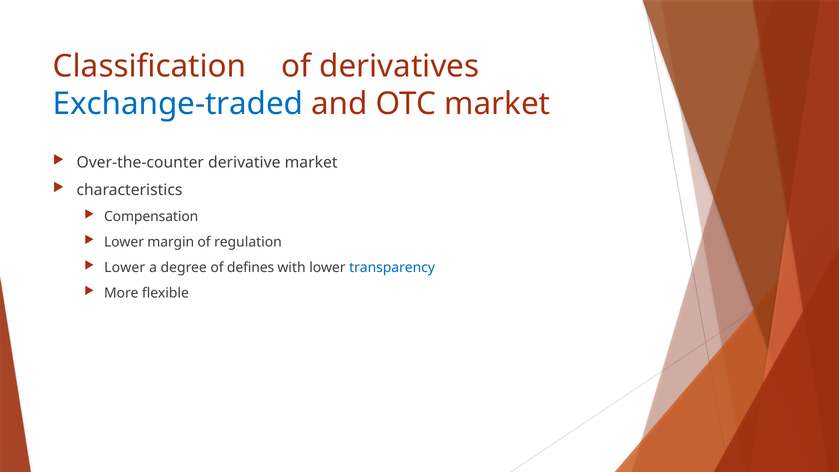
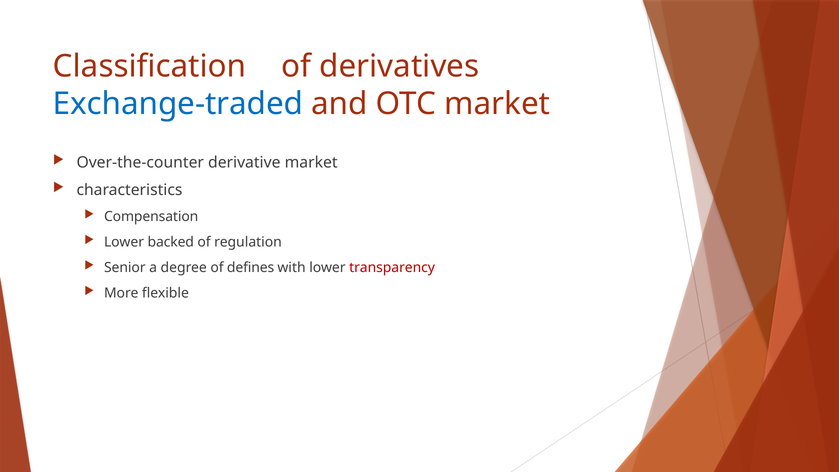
margin: margin -> backed
Lower at (125, 267): Lower -> Senior
transparency colour: blue -> red
